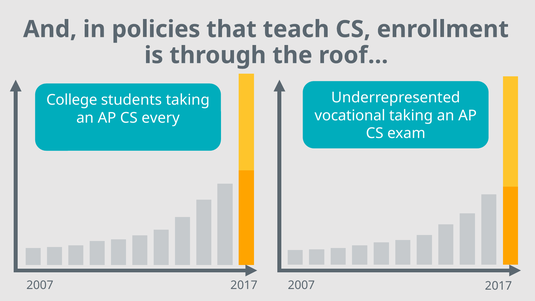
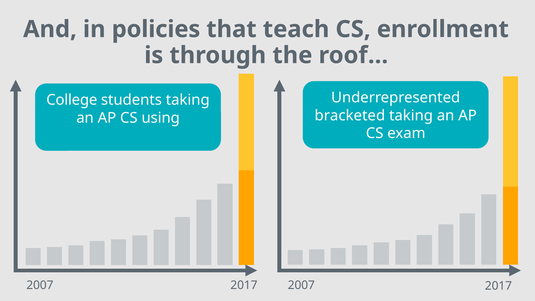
vocational: vocational -> bracketed
every: every -> using
